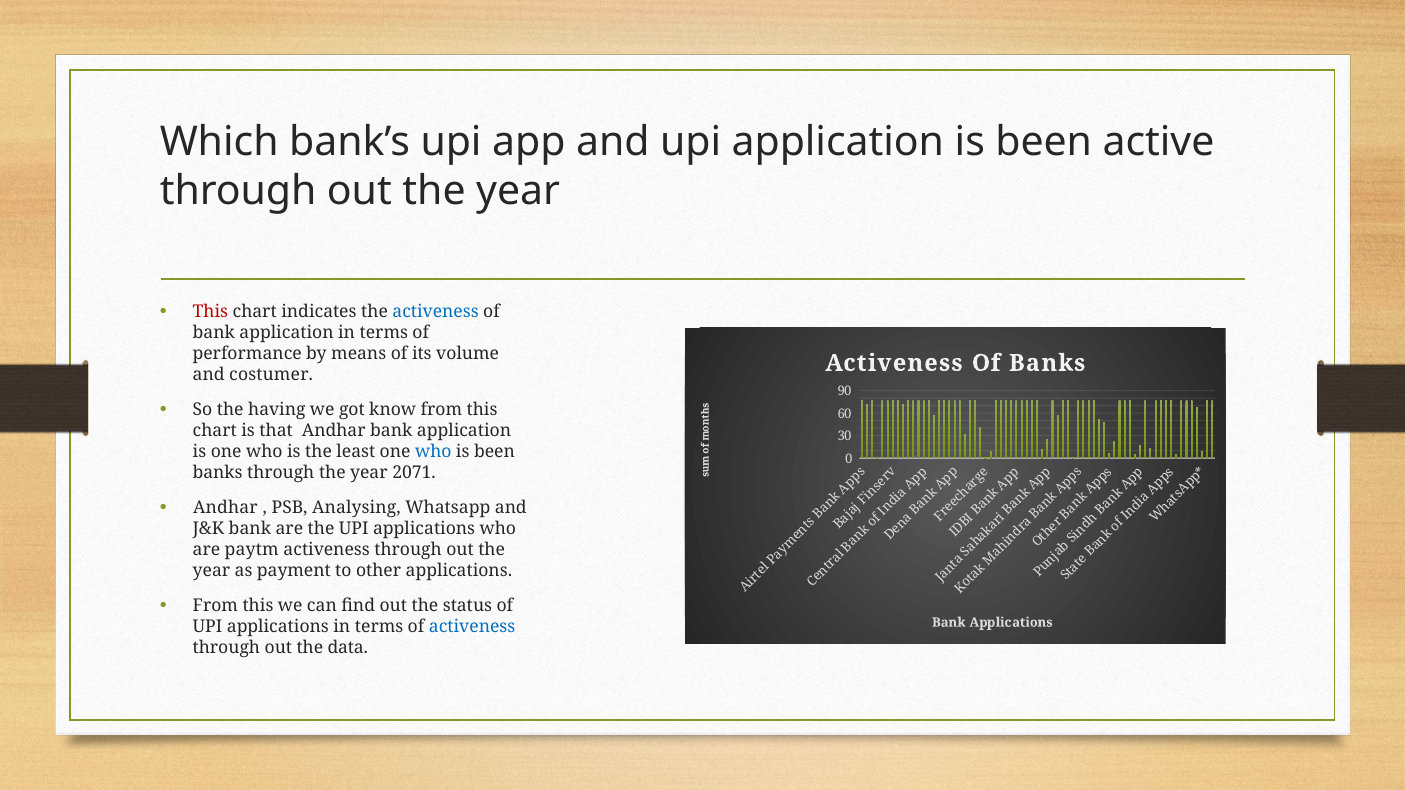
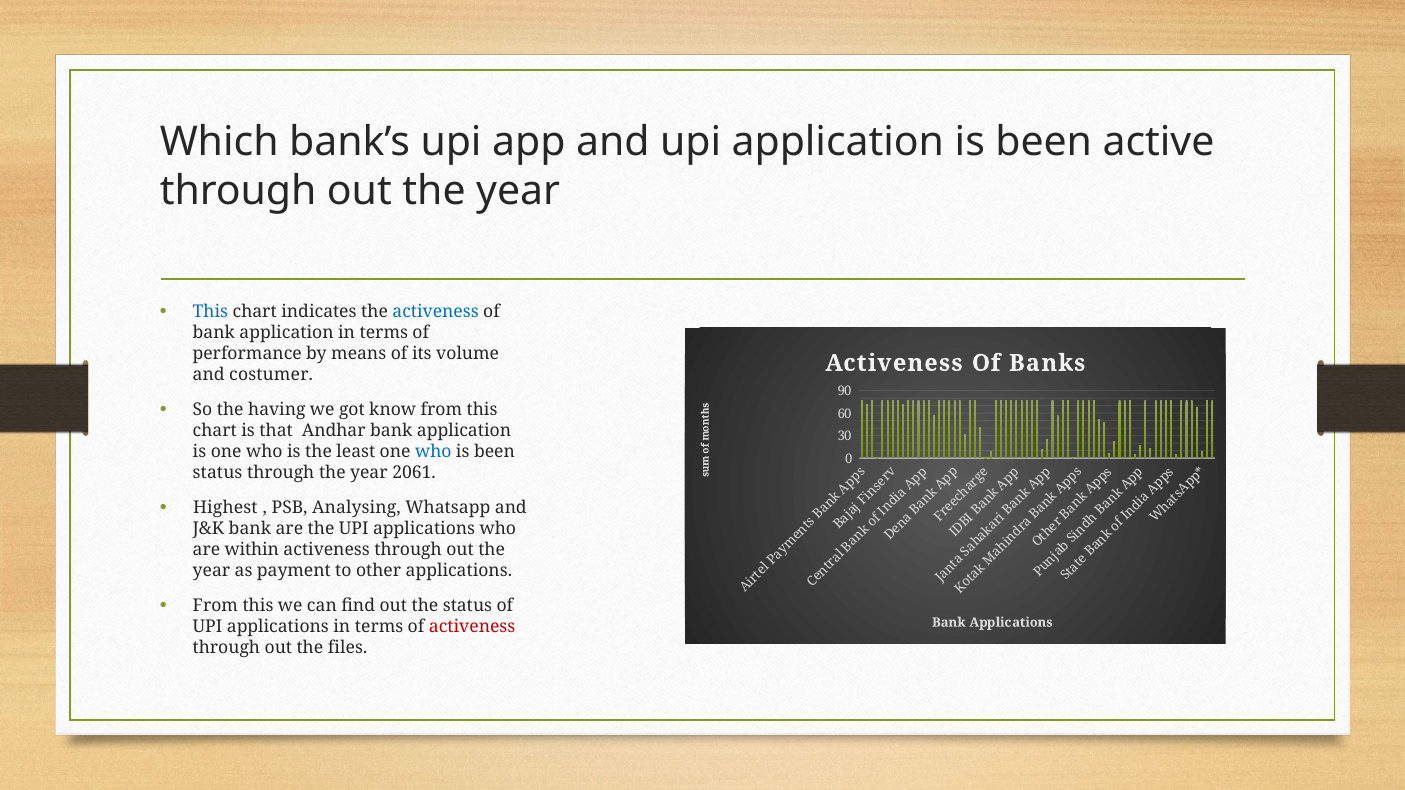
This at (210, 312) colour: red -> blue
banks at (218, 473): banks -> status
2071: 2071 -> 2061
Andhar at (225, 508): Andhar -> Highest
paytm: paytm -> within
activeness at (472, 627) colour: blue -> red
data: data -> files
